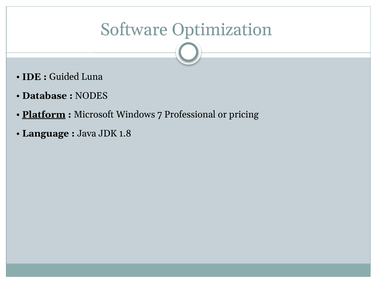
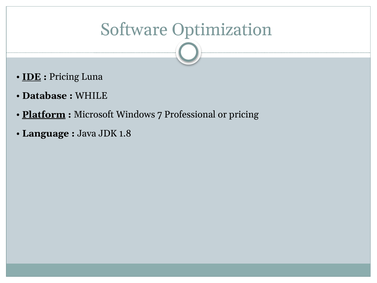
IDE underline: none -> present
Guided at (64, 77): Guided -> Pricing
NODES: NODES -> WHILE
